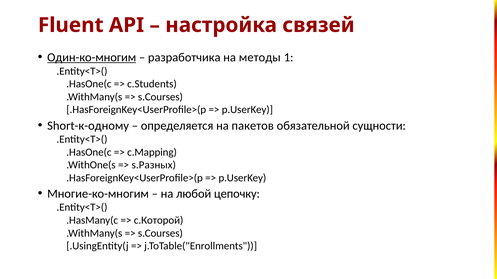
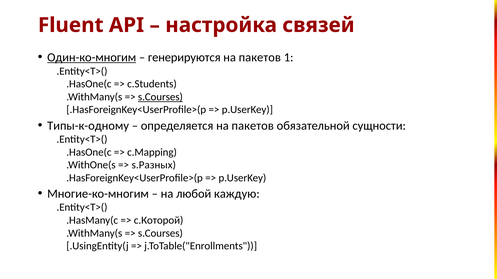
разработчика: разработчика -> генерируются
методы at (260, 58): методы -> пакетов
s.Courses at (160, 97) underline: none -> present
Short-к-одному: Short-к-одному -> Типы-к-одному
цепочку: цепочку -> каждую
